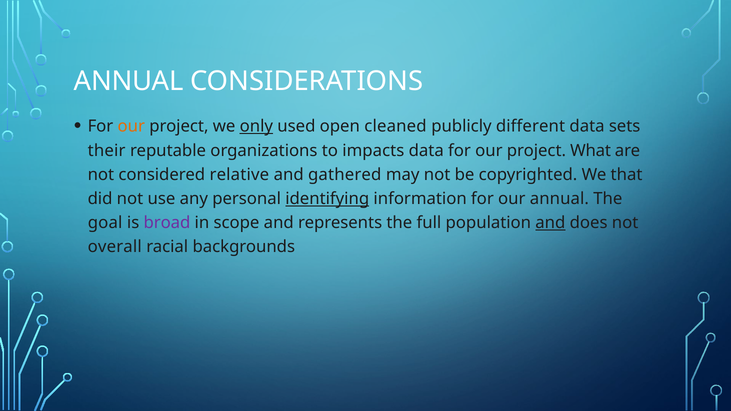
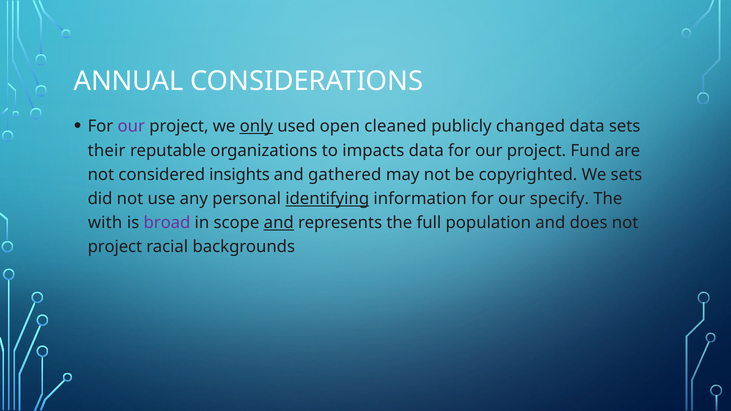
our at (131, 126) colour: orange -> purple
different: different -> changed
What: What -> Fund
relative: relative -> insights
We that: that -> sets
our annual: annual -> specify
goal: goal -> with
and at (279, 223) underline: none -> present
and at (550, 223) underline: present -> none
overall at (115, 247): overall -> project
